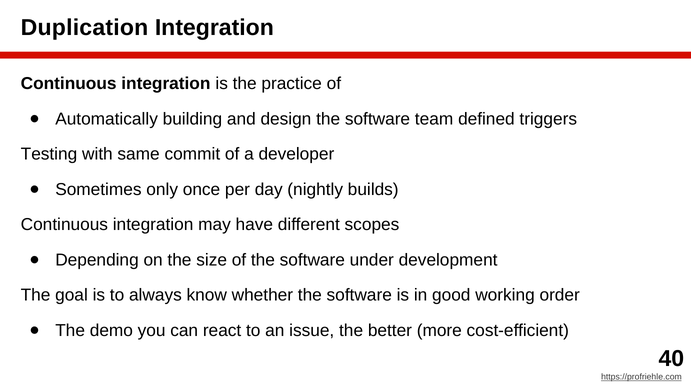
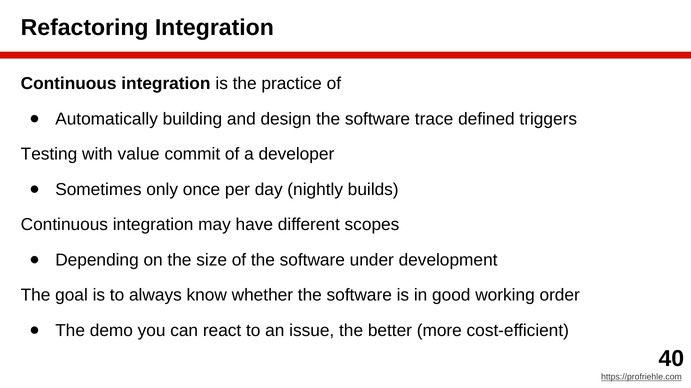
Duplication: Duplication -> Refactoring
team: team -> trace
same: same -> value
